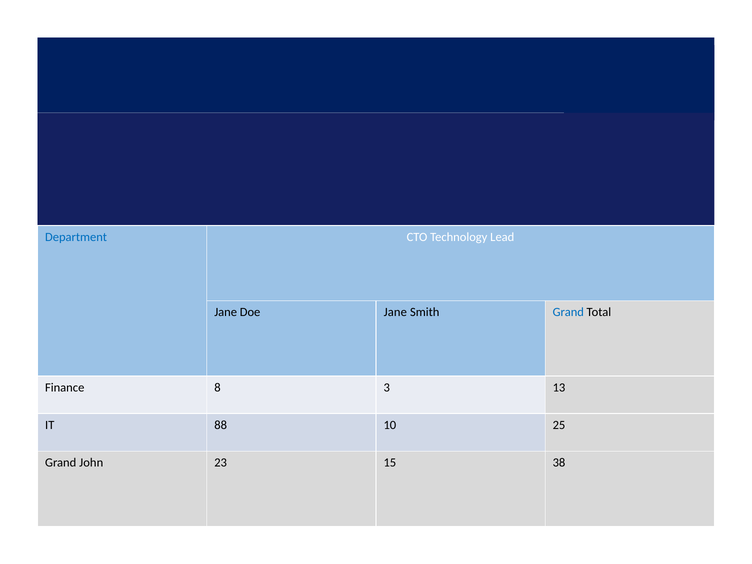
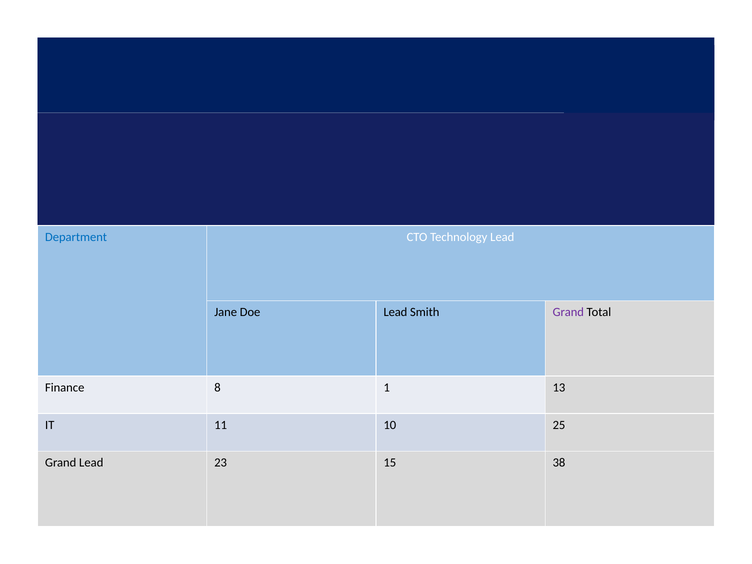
Doe Jane: Jane -> Lead
Grand at (568, 312) colour: blue -> purple
3: 3 -> 1
88: 88 -> 11
Grand John: John -> Lead
